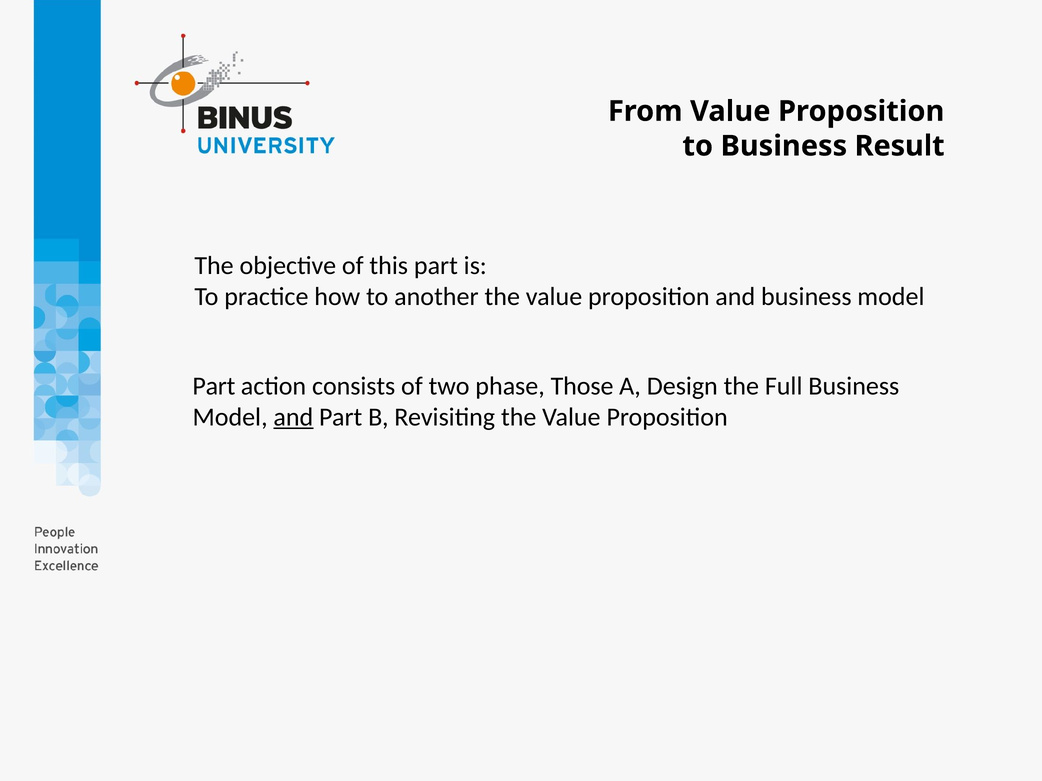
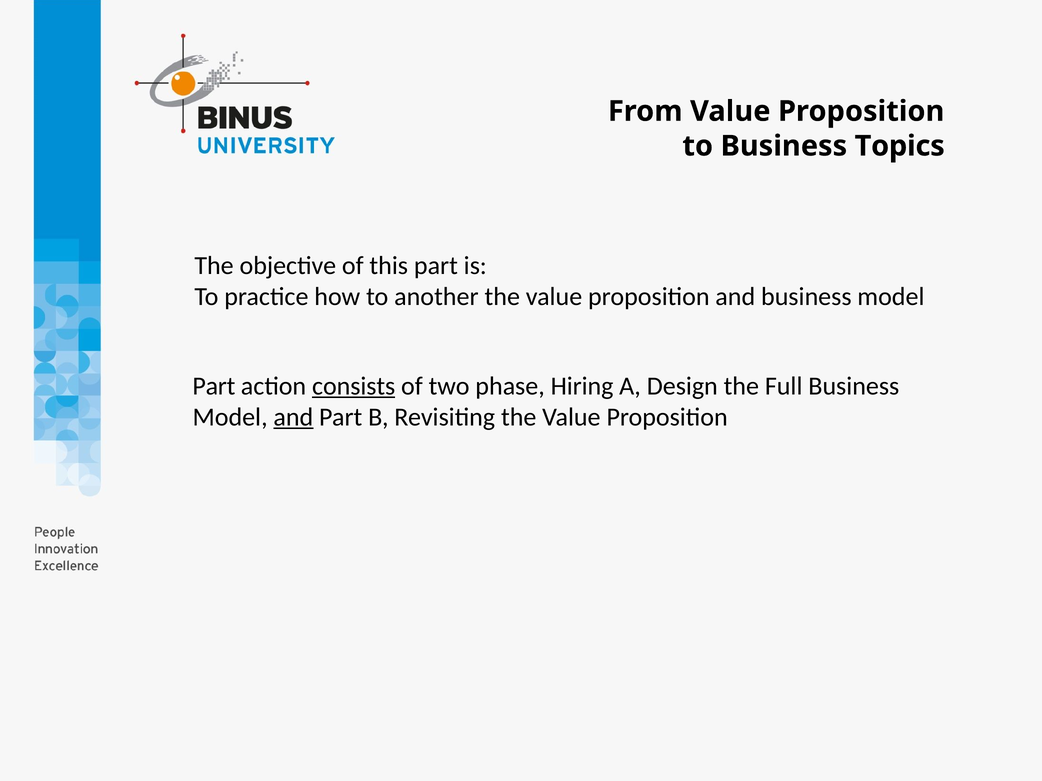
Result: Result -> Topics
consists underline: none -> present
Those: Those -> Hiring
